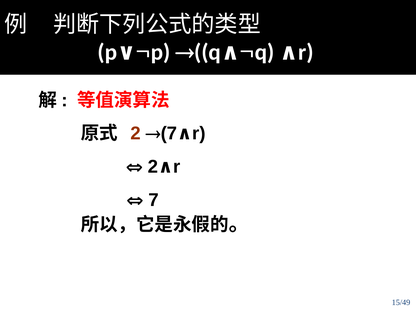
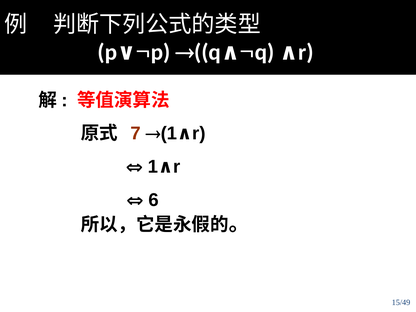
2 at (135, 134): 2 -> 7
7 at (169, 134): 7 -> 1
2 at (153, 167): 2 -> 1
7 at (154, 200): 7 -> 6
